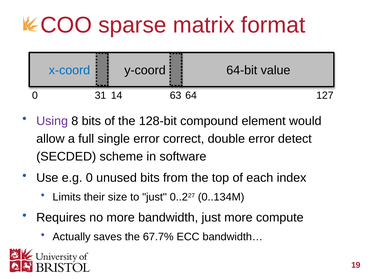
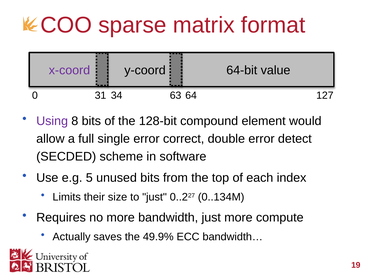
x-coord colour: blue -> purple
14: 14 -> 34
e.g 0: 0 -> 5
67.7%: 67.7% -> 49.9%
